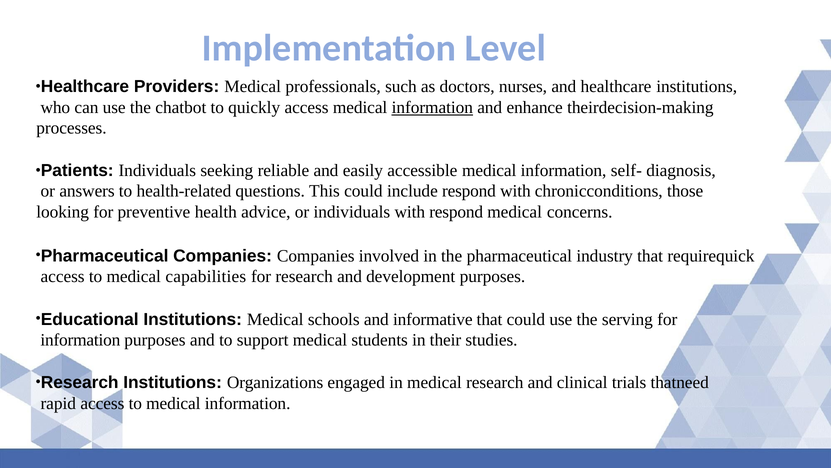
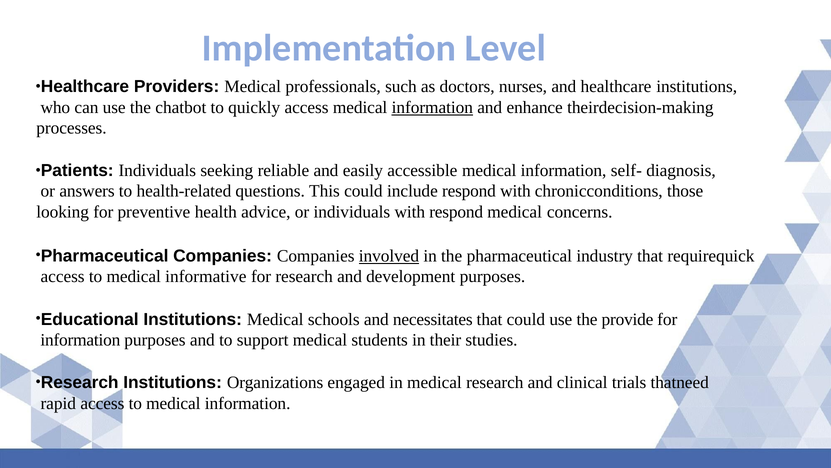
involved underline: none -> present
capabilities: capabilities -> informative
informative: informative -> necessitates
serving: serving -> provide
